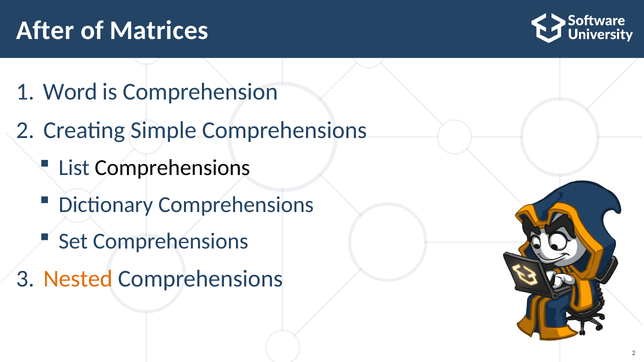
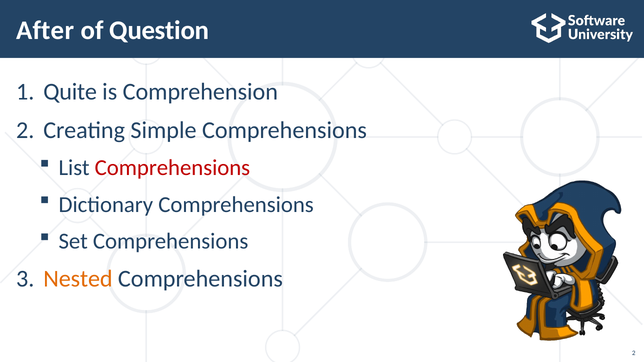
Matrices: Matrices -> Question
Word: Word -> Quite
Comprehensions at (172, 168) colour: black -> red
